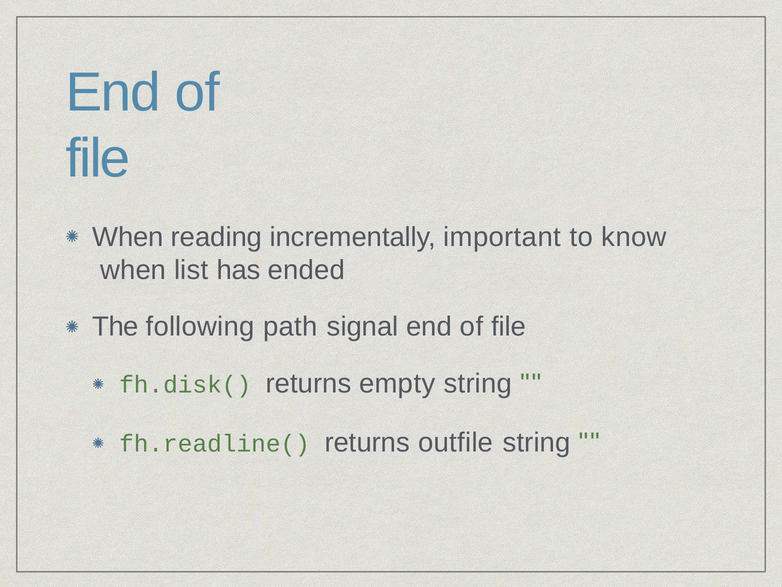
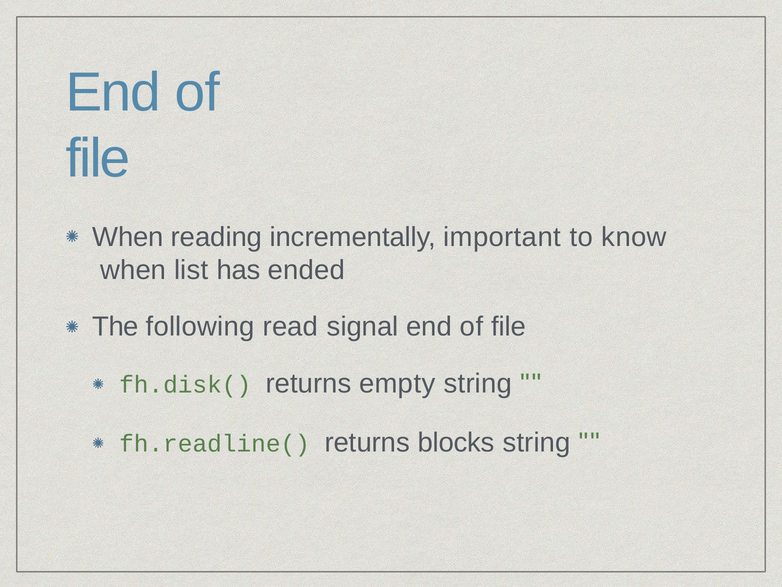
path: path -> read
outfile: outfile -> blocks
